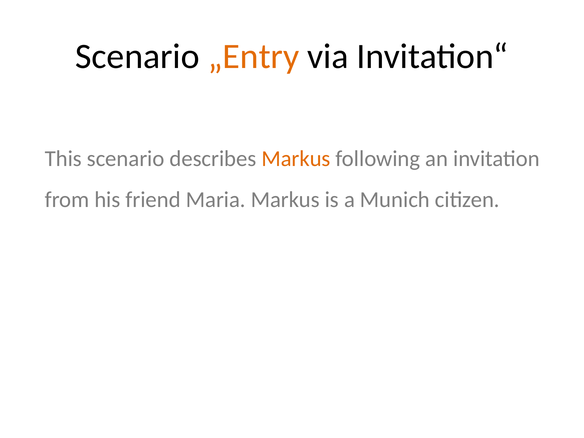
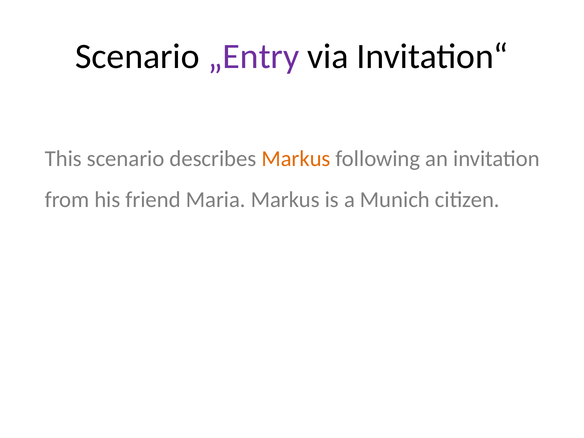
„Entry colour: orange -> purple
